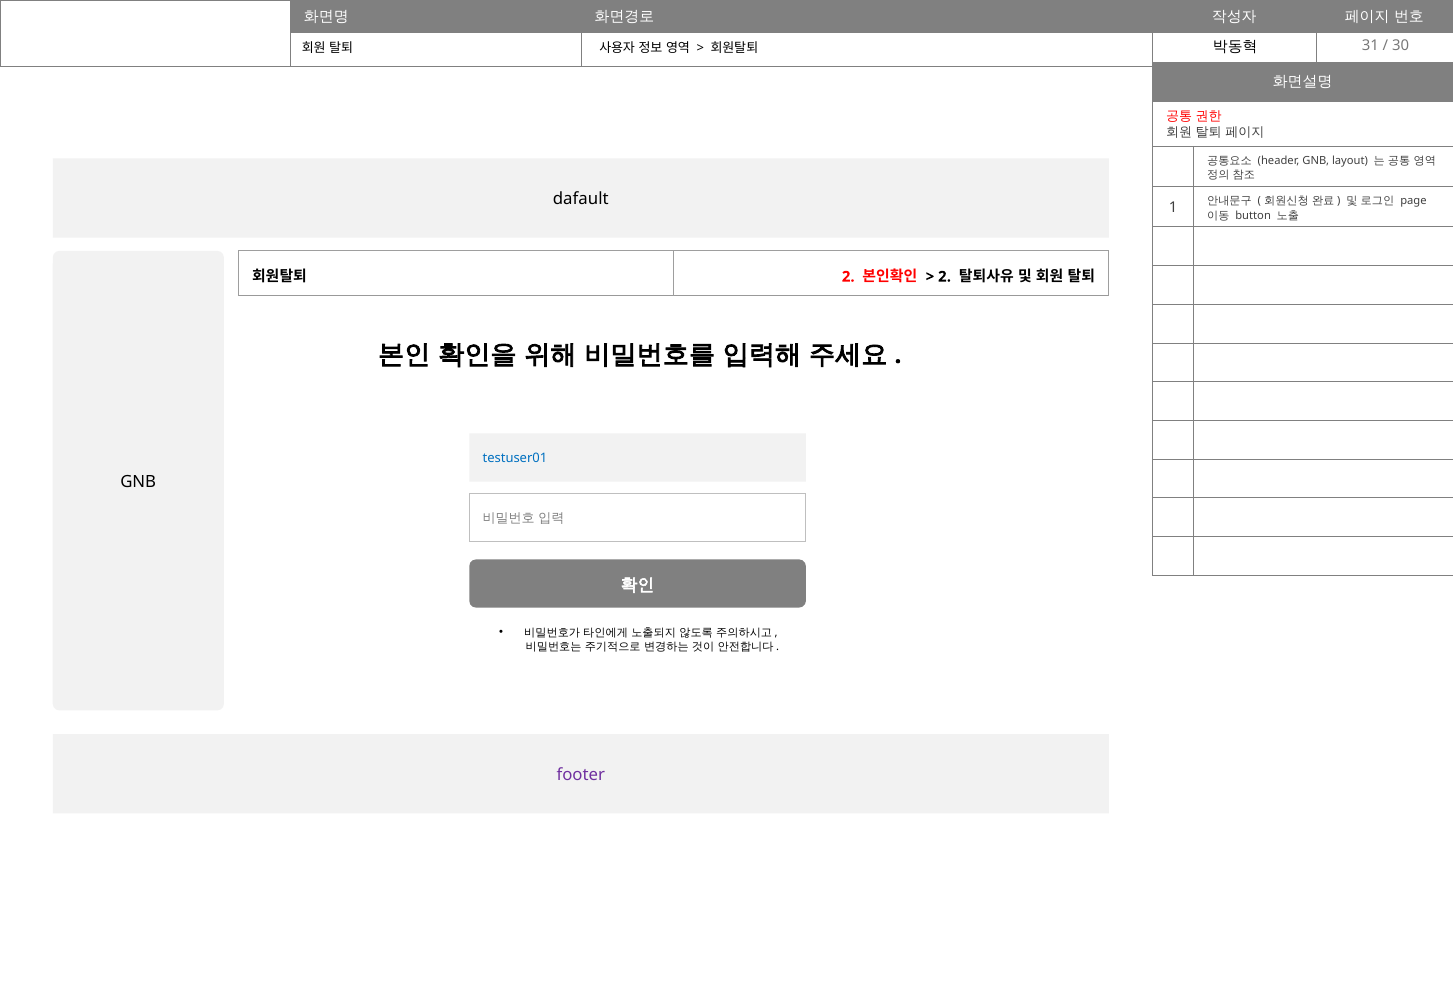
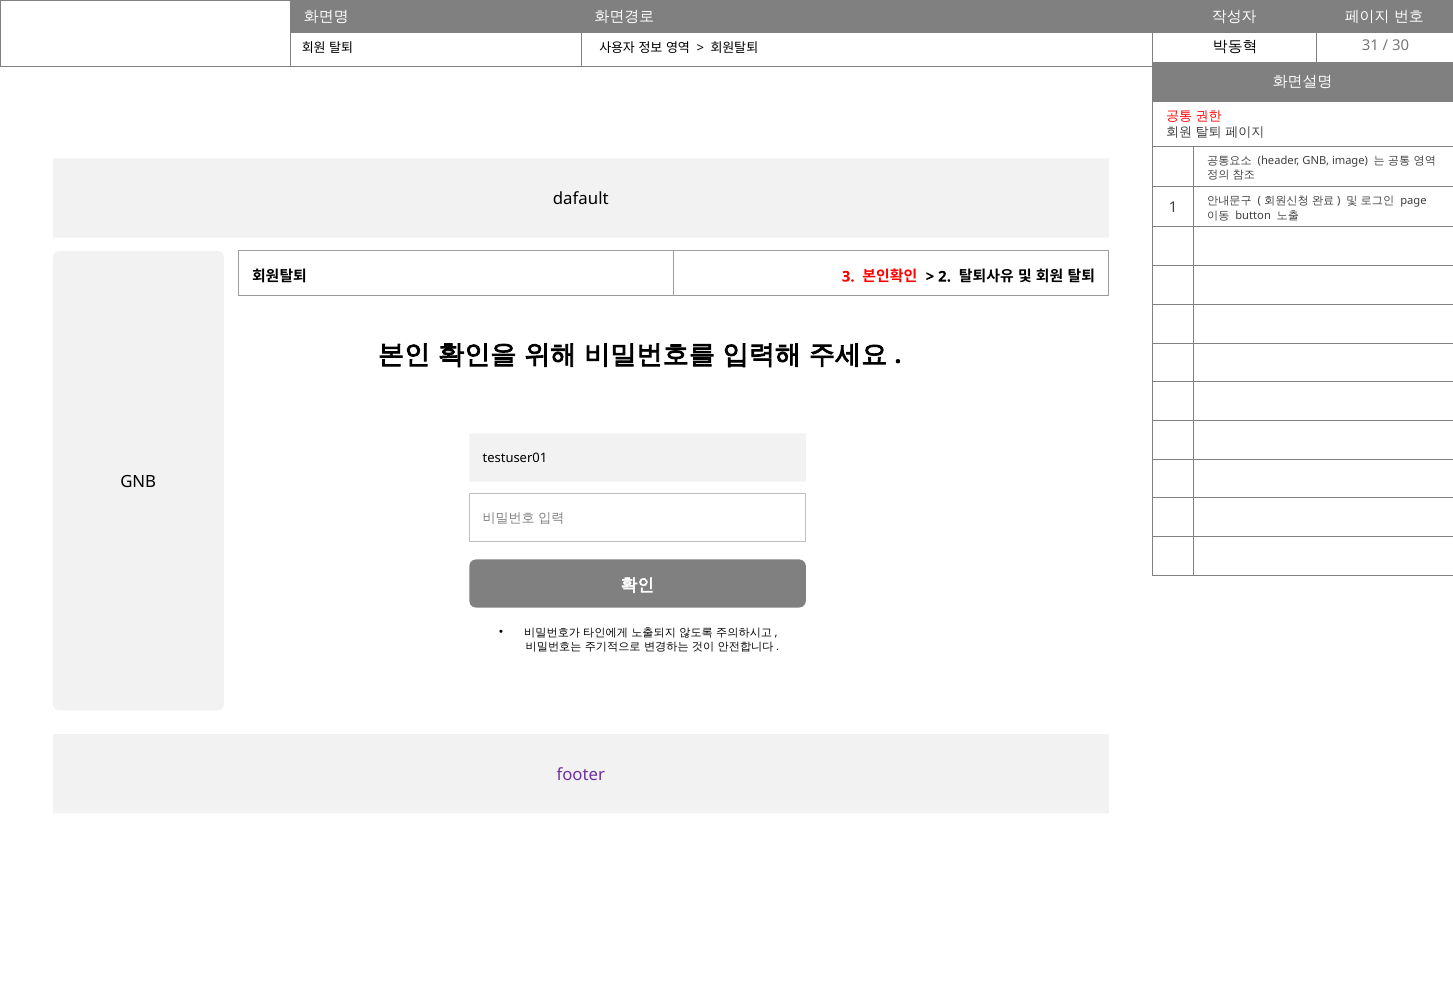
layout: layout -> image
2 at (848, 277): 2 -> 3
testuser01 colour: blue -> black
